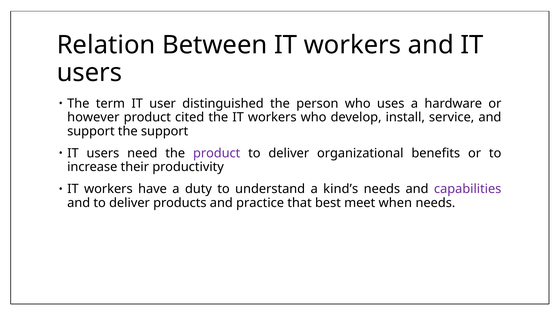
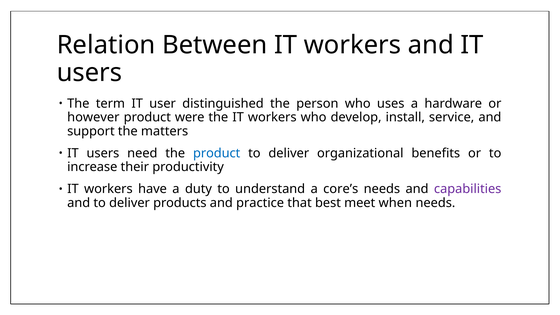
cited: cited -> were
the support: support -> matters
product at (217, 153) colour: purple -> blue
kind’s: kind’s -> core’s
